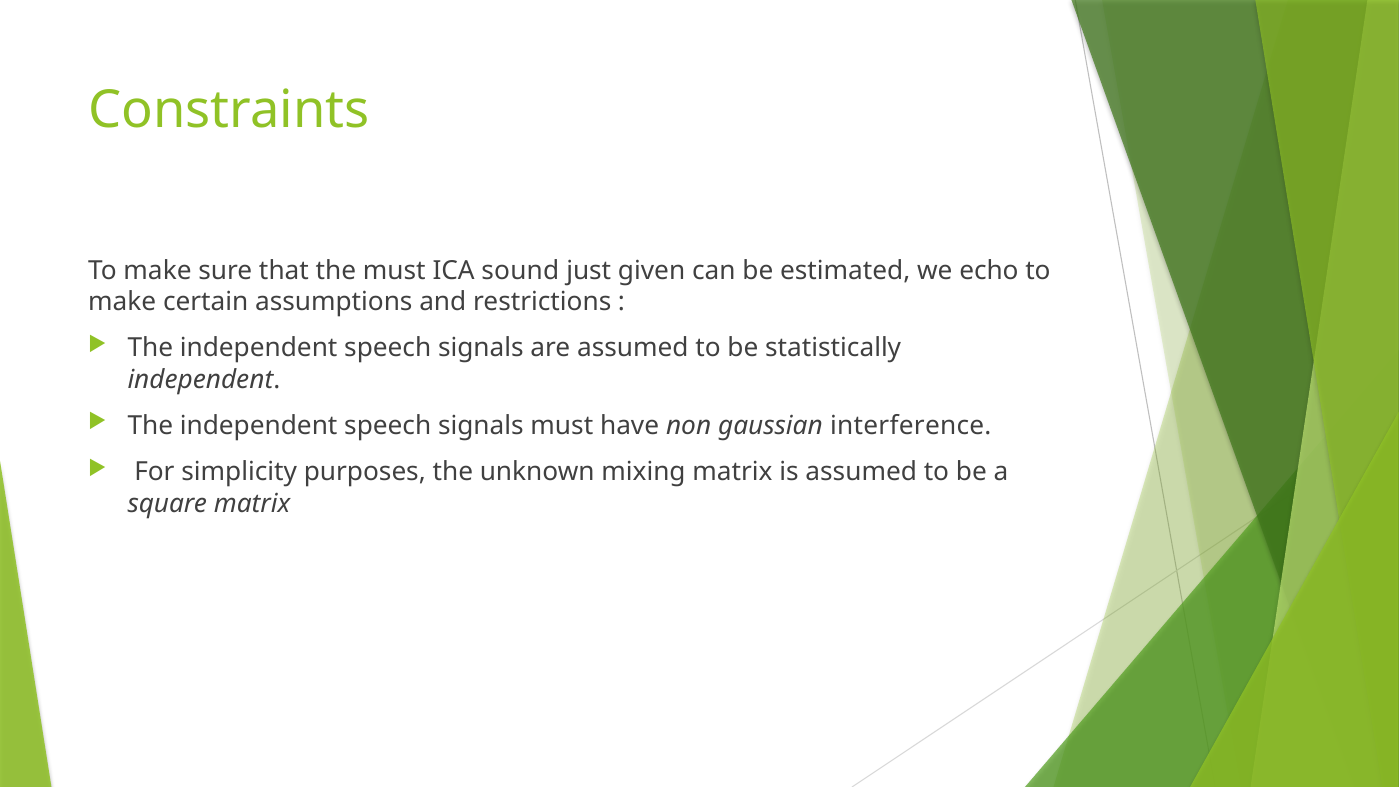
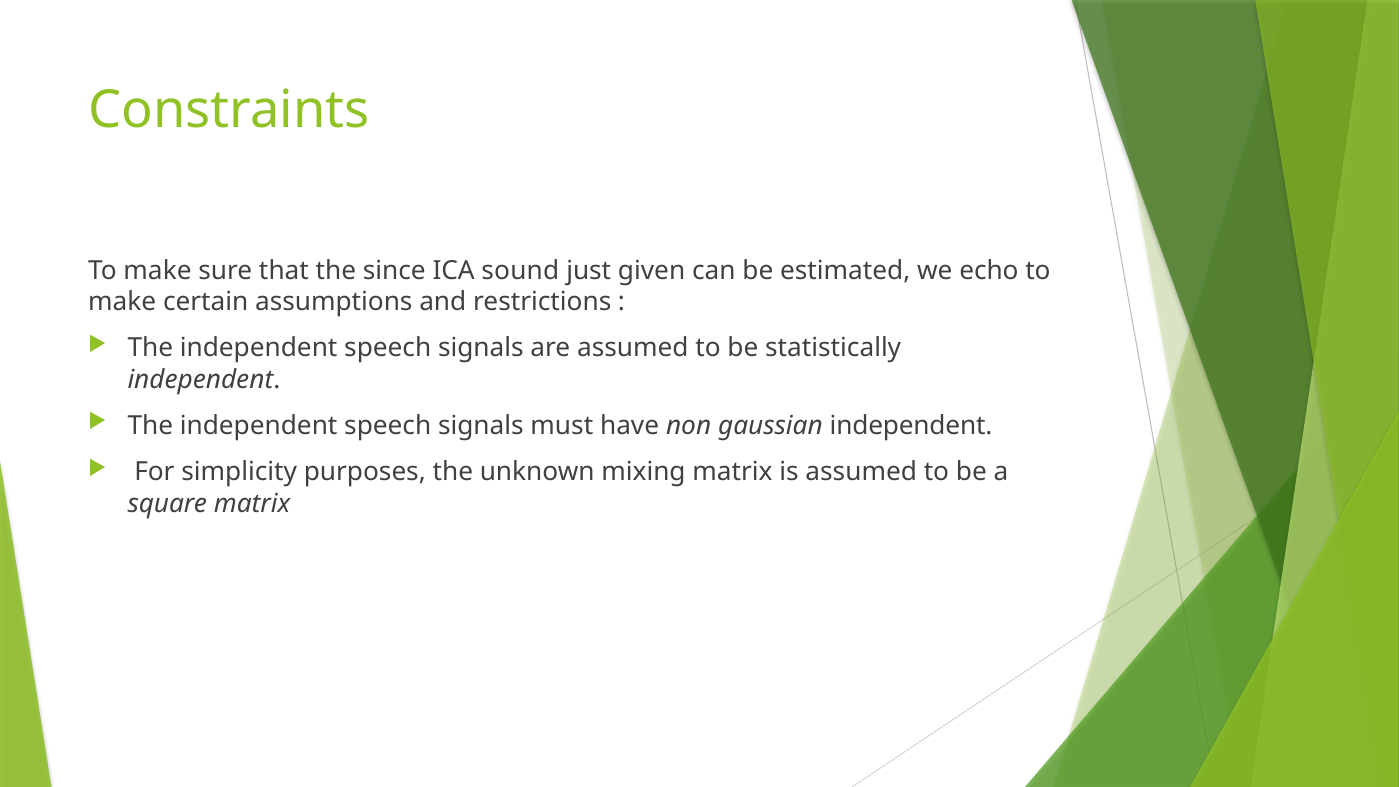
the must: must -> since
gaussian interference: interference -> independent
